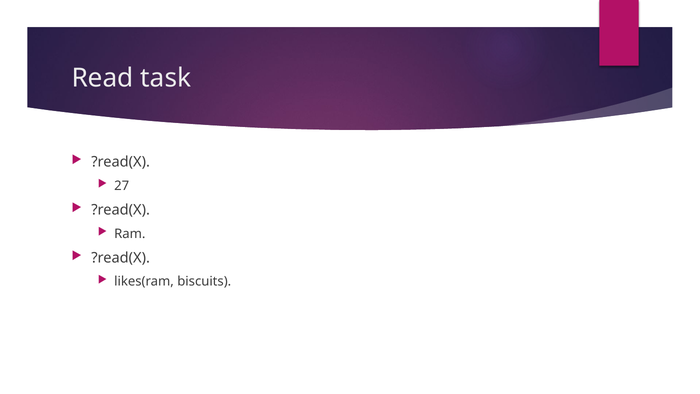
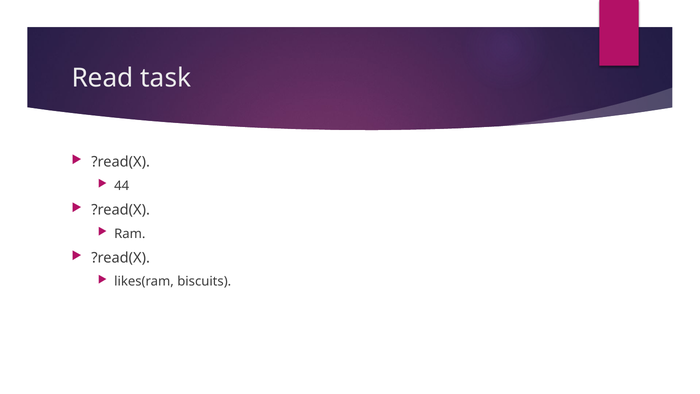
27: 27 -> 44
